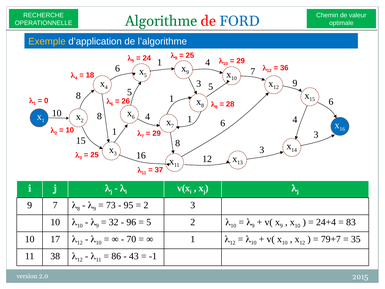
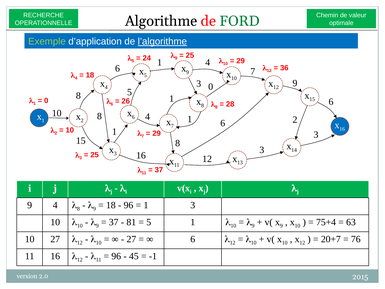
Algorithme colour: green -> black
FORD colour: blue -> green
Exemple colour: yellow -> light green
l’algorithme underline: none -> present
3 5: 5 -> 0
6 4: 4 -> 2
9 7: 7 -> 4
73 at (111, 205): 73 -> 18
95 at (128, 205): 95 -> 96
2 at (146, 205): 2 -> 1
32 at (114, 222): 32 -> 37
96: 96 -> 81
2 at (193, 222): 2 -> 1
24+4: 24+4 -> 75+4
83: 83 -> 63
10 17: 17 -> 27
70 at (131, 239): 70 -> 27
1 at (193, 239): 1 -> 6
79+7: 79+7 -> 20+7
35: 35 -> 76
11 38: 38 -> 16
86 at (116, 256): 86 -> 96
43: 43 -> 45
